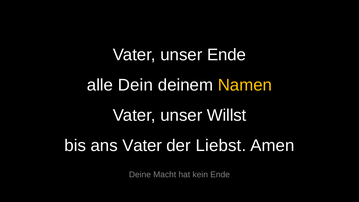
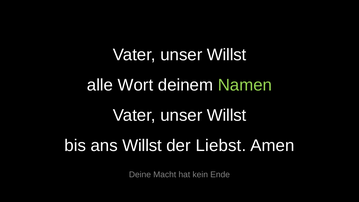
Ende at (227, 55): Ende -> Willst
Dein: Dein -> Wort
Namen colour: yellow -> light green
ans Vater: Vater -> Willst
